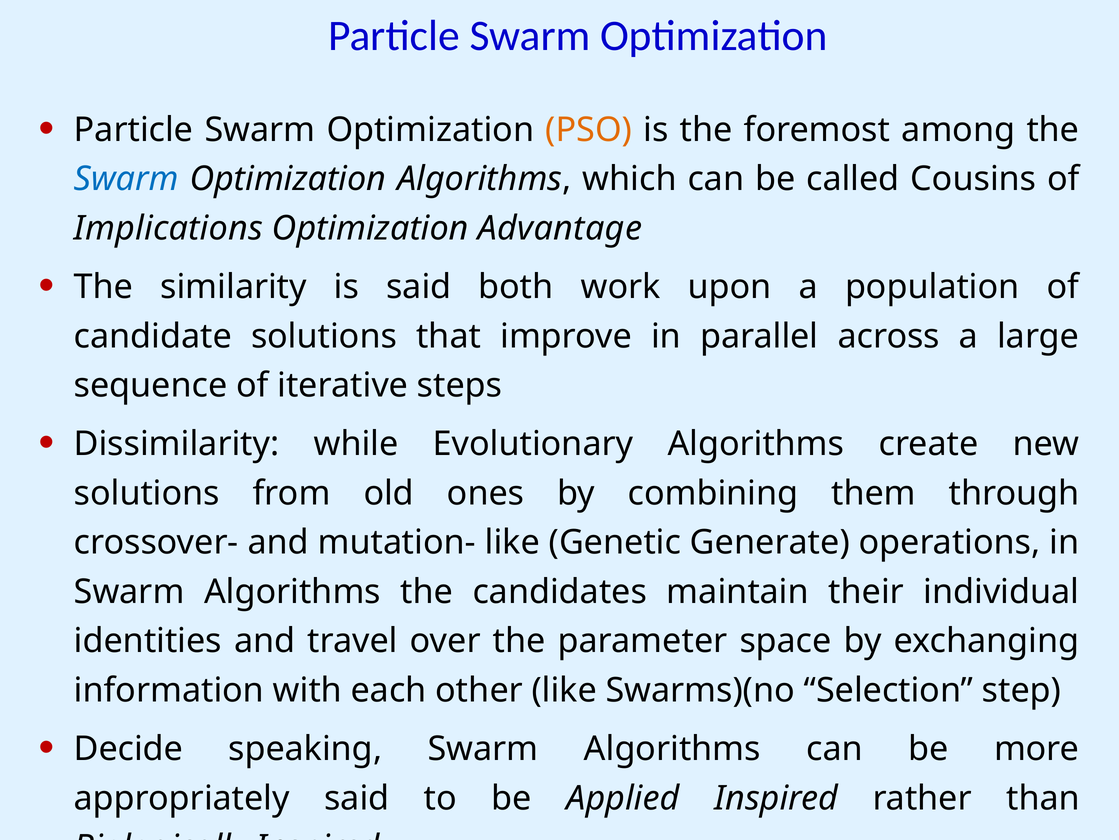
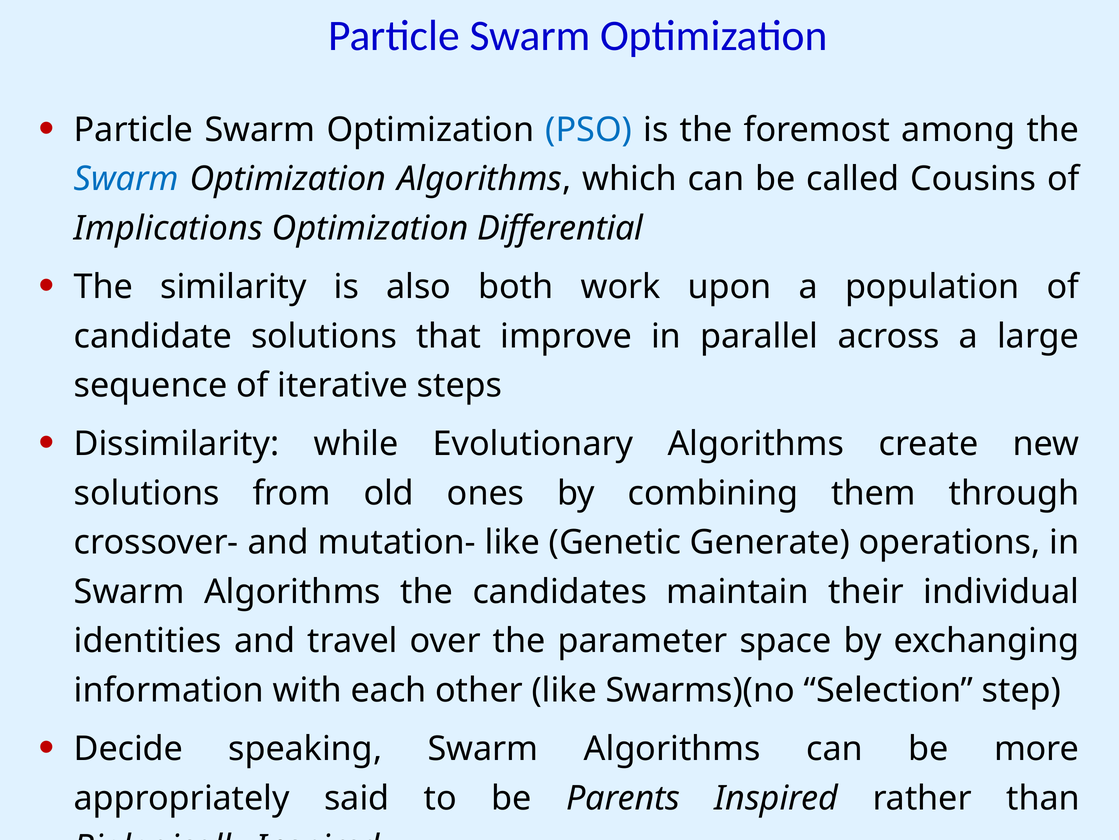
PSO colour: orange -> blue
Advantage: Advantage -> Differential
is said: said -> also
Applied: Applied -> Parents
